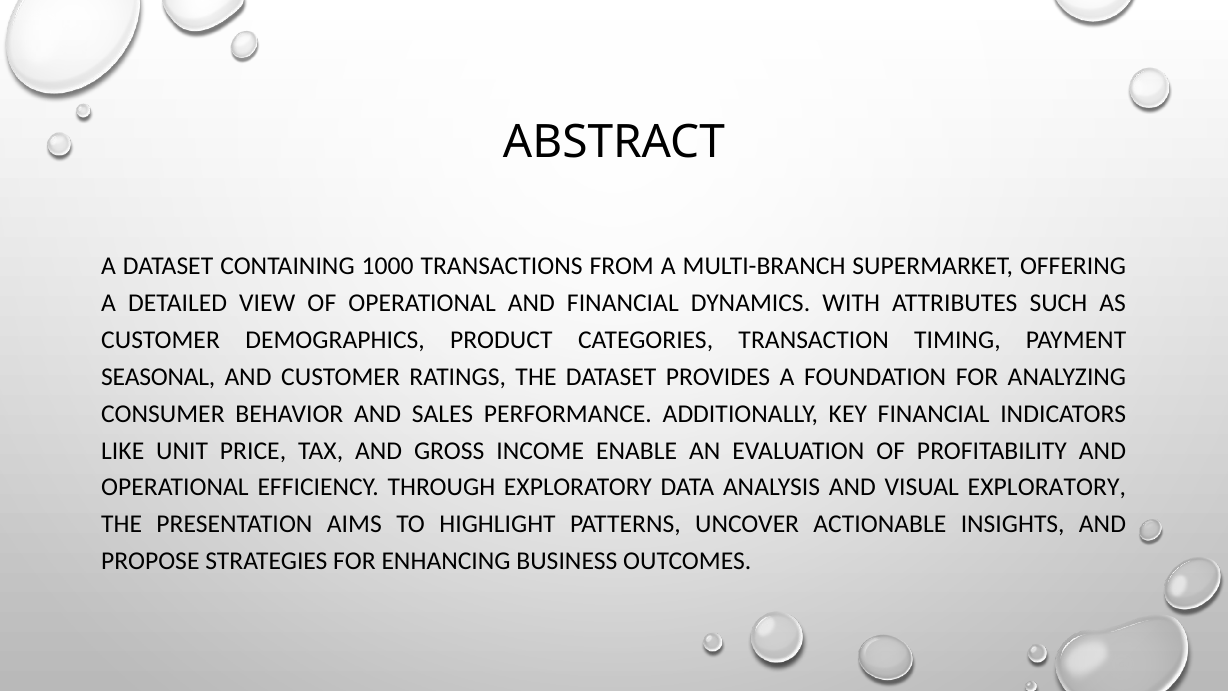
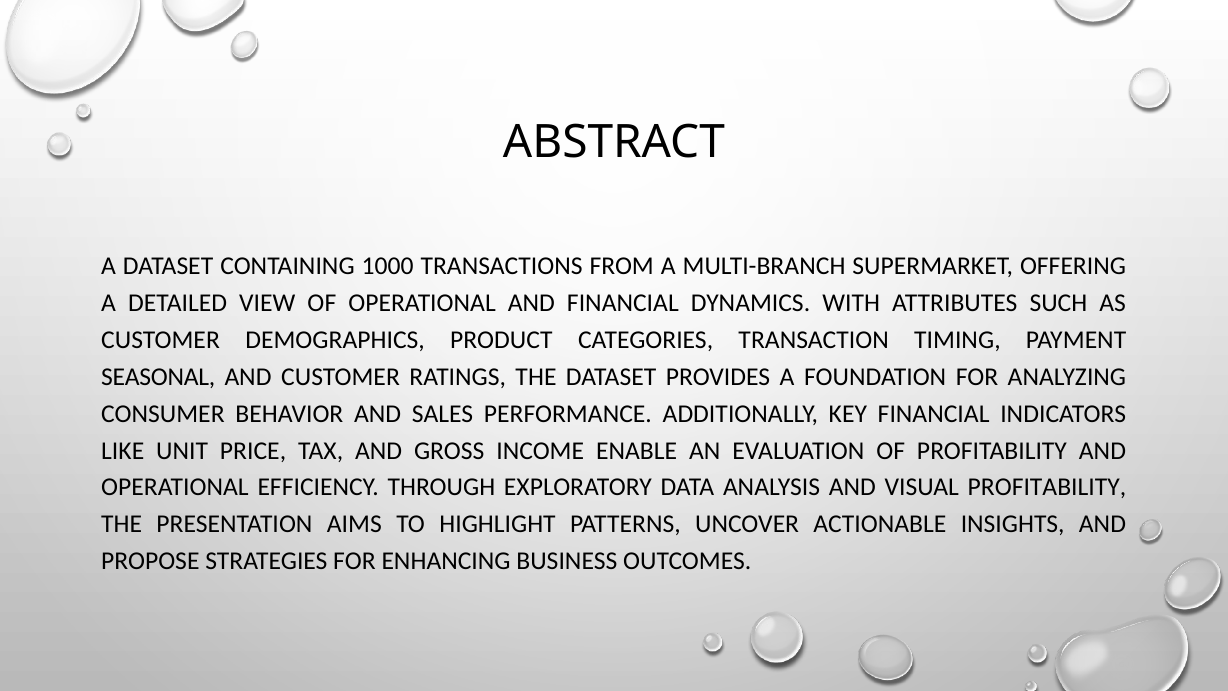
VISUAL EXPLORATORY: EXPLORATORY -> PROFITABILITY
